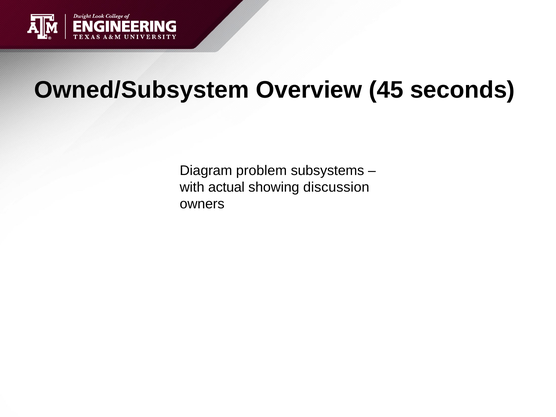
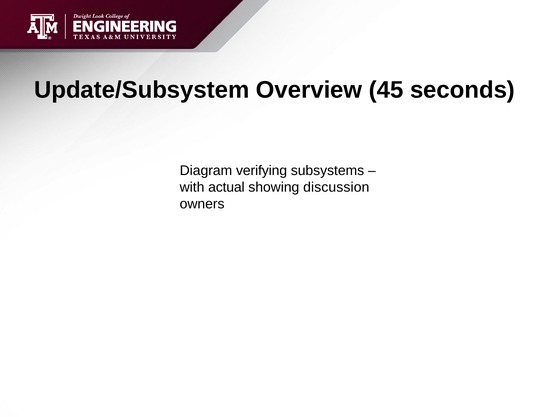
Owned/Subsystem: Owned/Subsystem -> Update/Subsystem
problem: problem -> verifying
